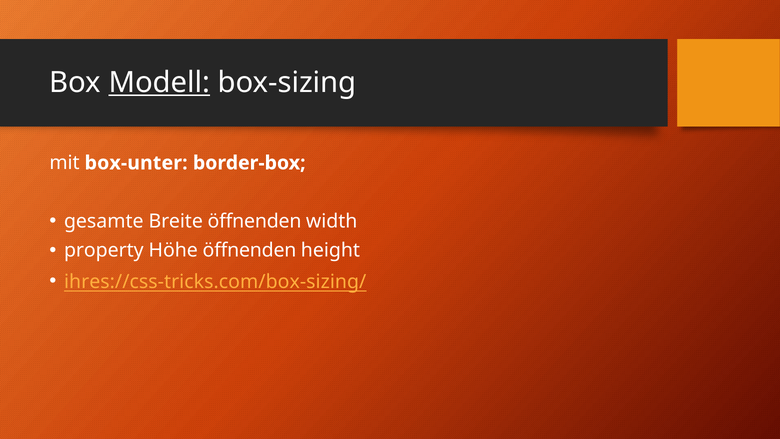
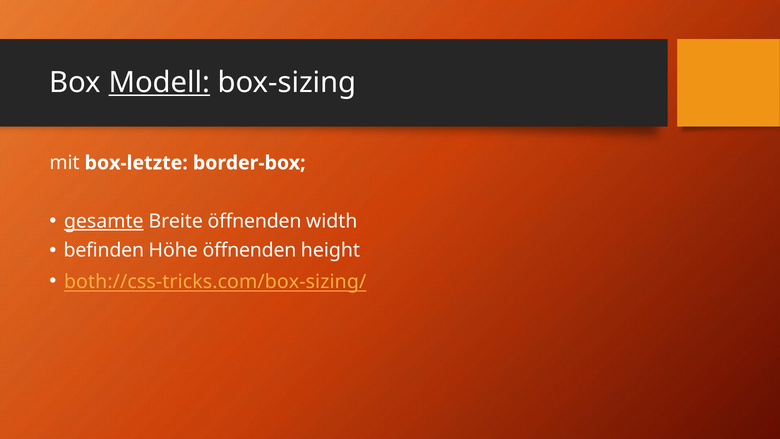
box-unter: box-unter -> box-letzte
gesamte underline: none -> present
property: property -> befinden
ihres://css-tricks.com/box-sizing/: ihres://css-tricks.com/box-sizing/ -> both://css-tricks.com/box-sizing/
